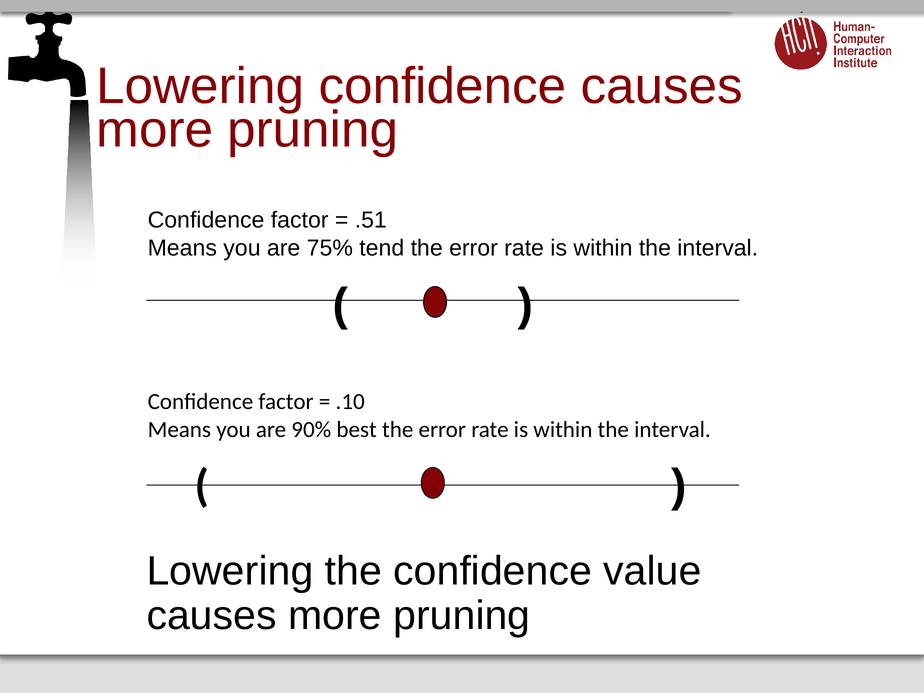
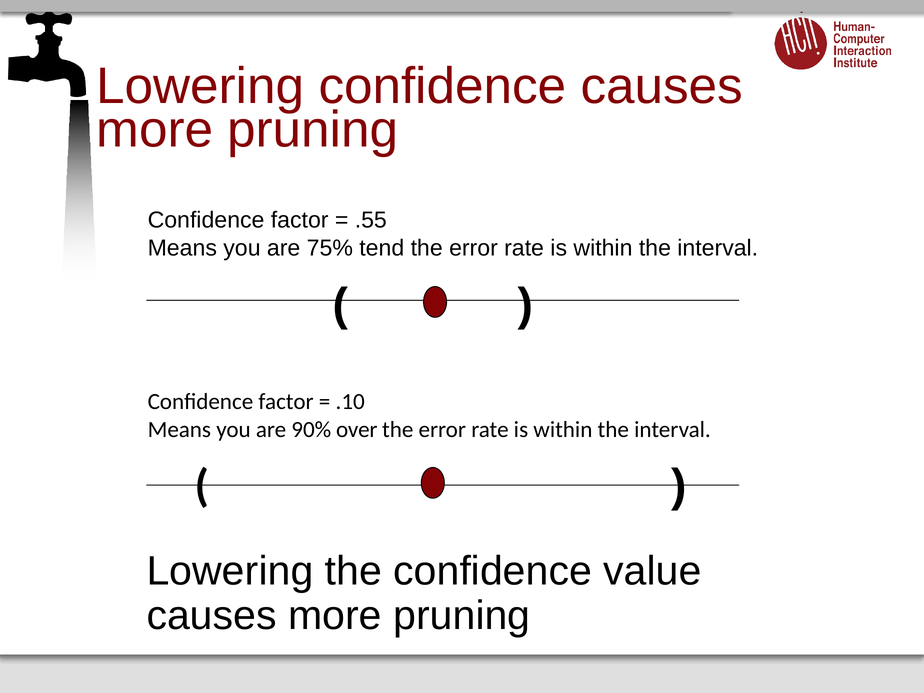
.51: .51 -> .55
best: best -> over
